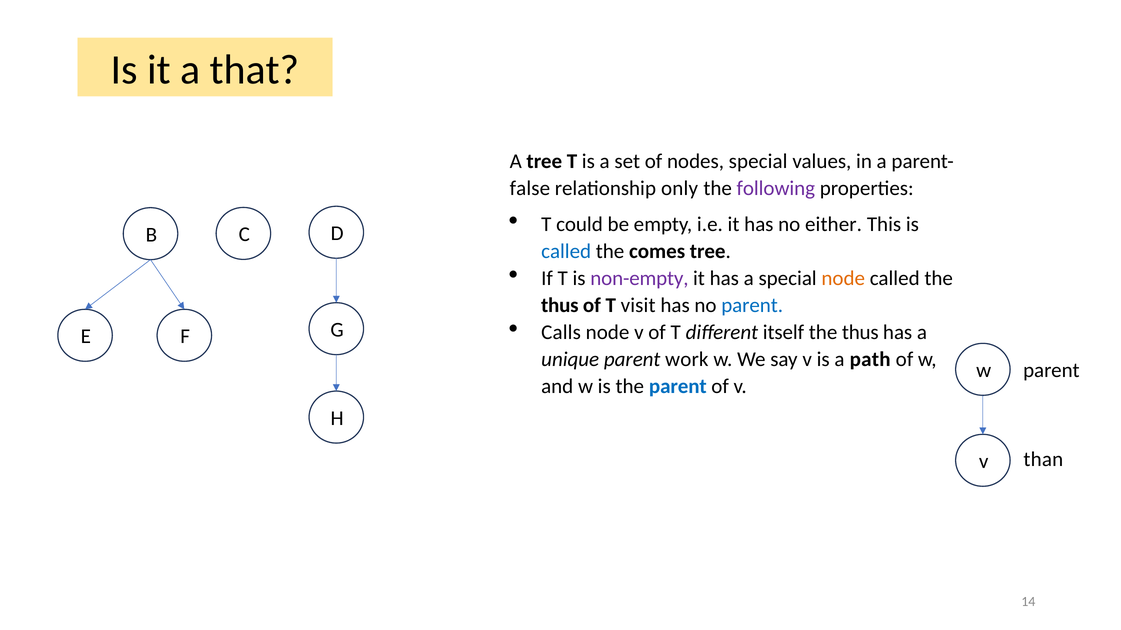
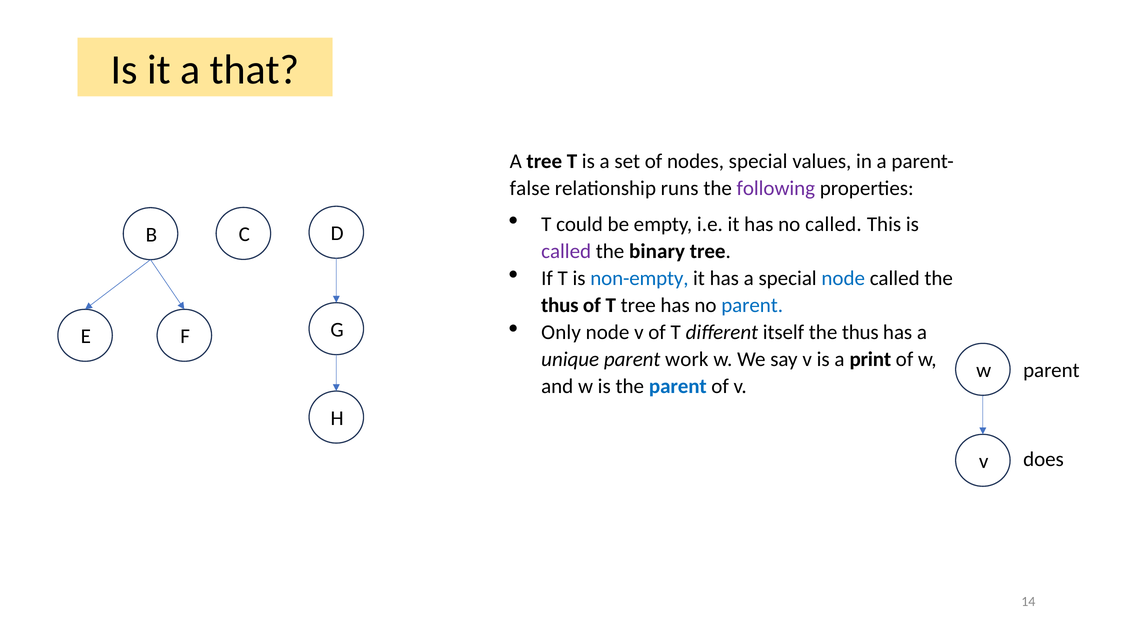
only: only -> runs
no either: either -> called
called at (566, 252) colour: blue -> purple
comes: comes -> binary
non-empty colour: purple -> blue
node at (843, 279) colour: orange -> blue
T visit: visit -> tree
Calls: Calls -> Only
path: path -> print
than: than -> does
